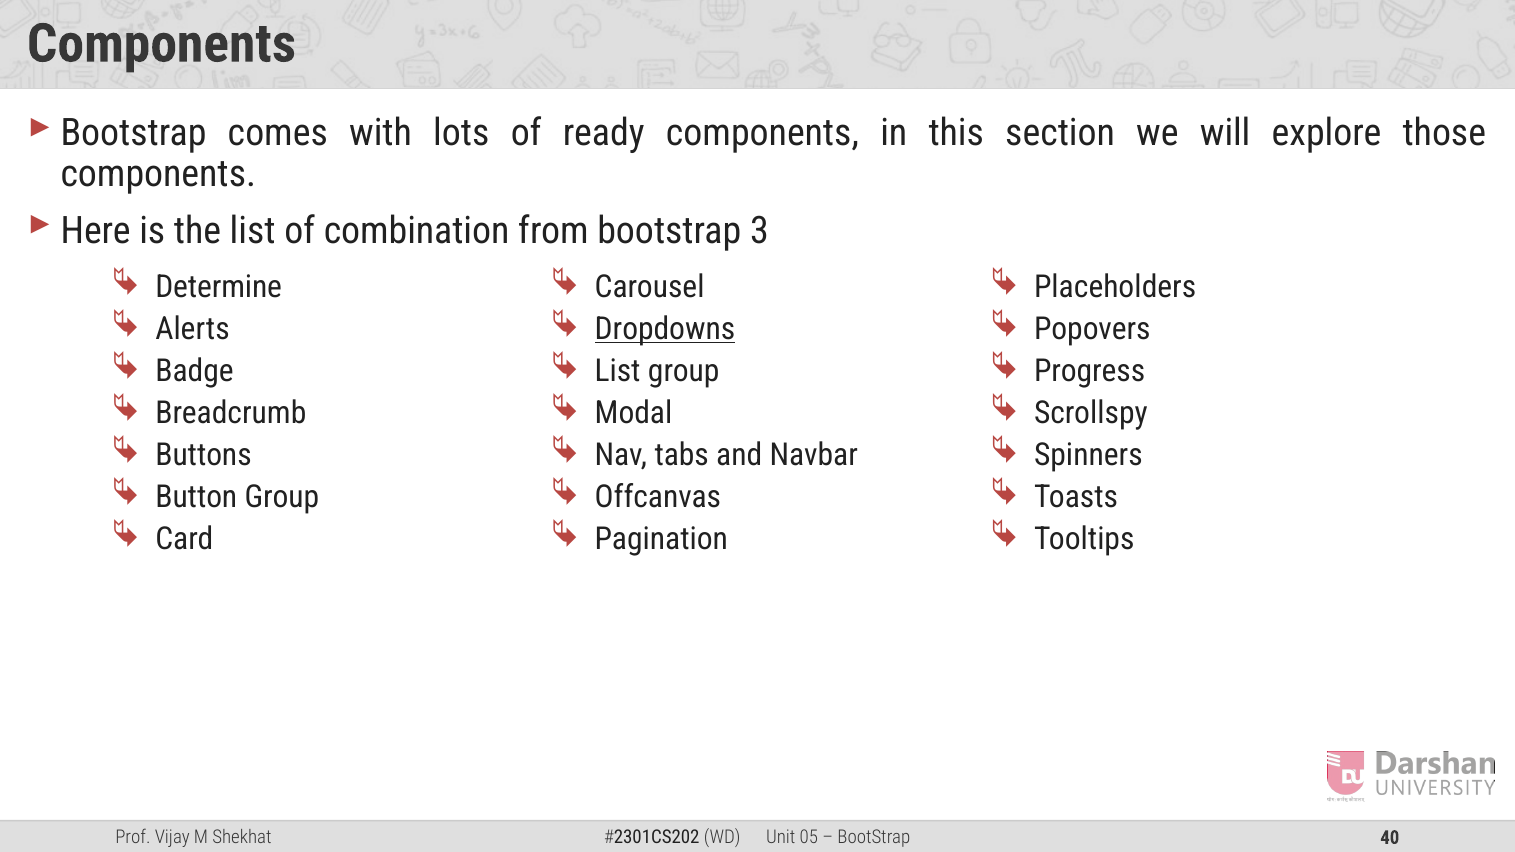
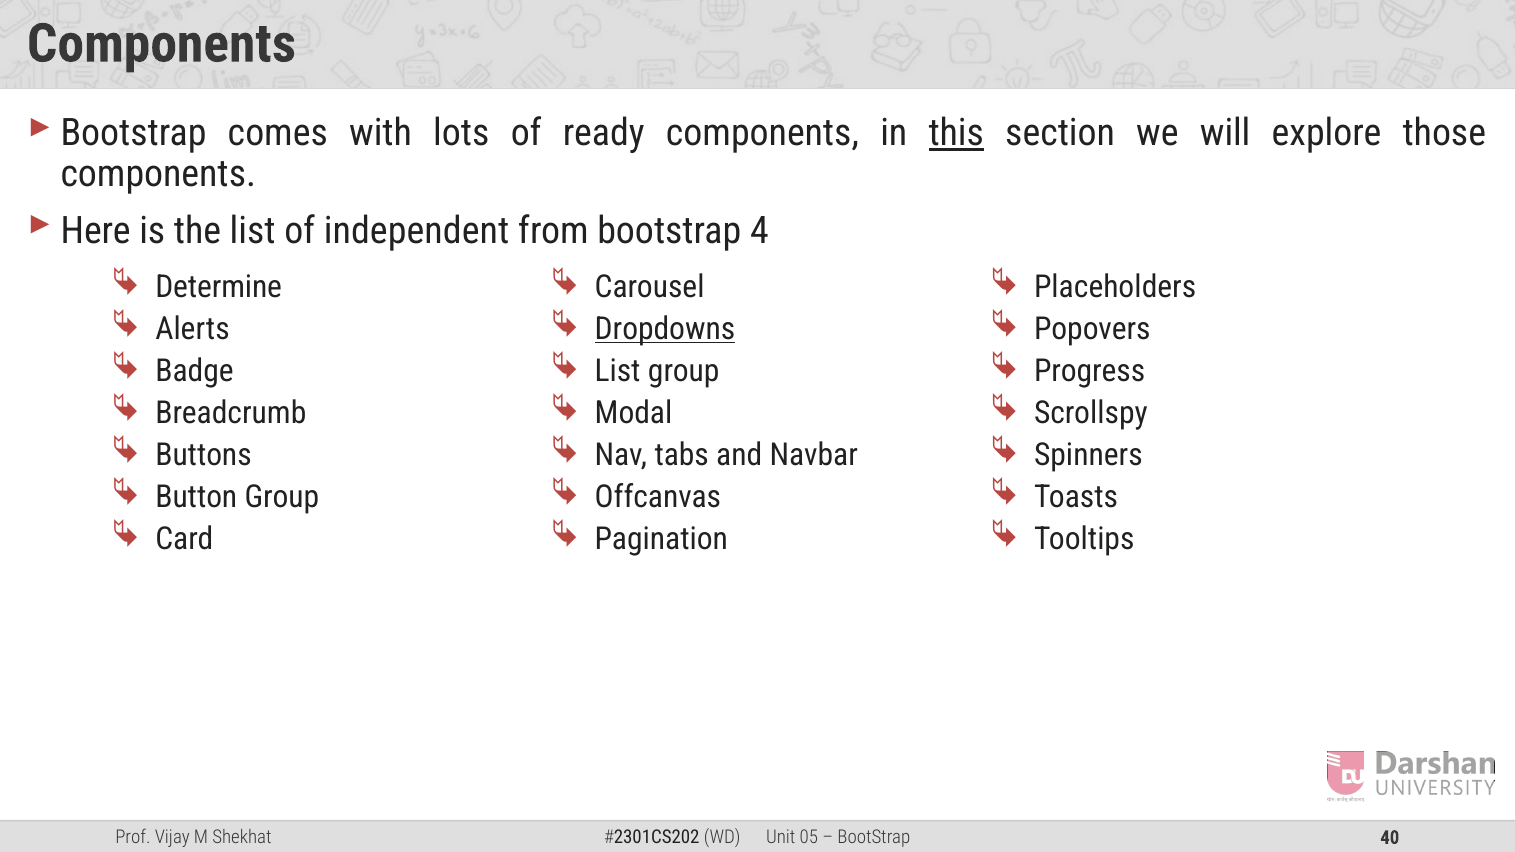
this underline: none -> present
combination: combination -> independent
3: 3 -> 4
